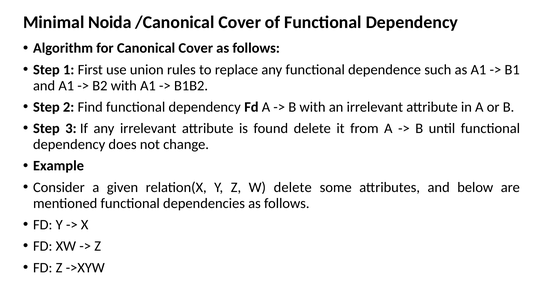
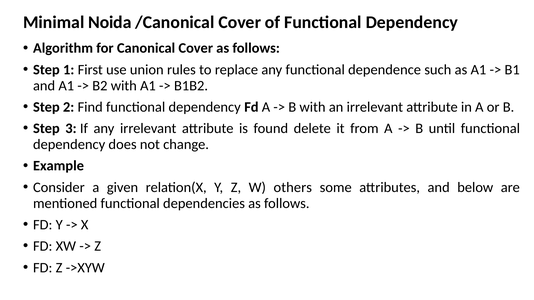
W delete: delete -> others
